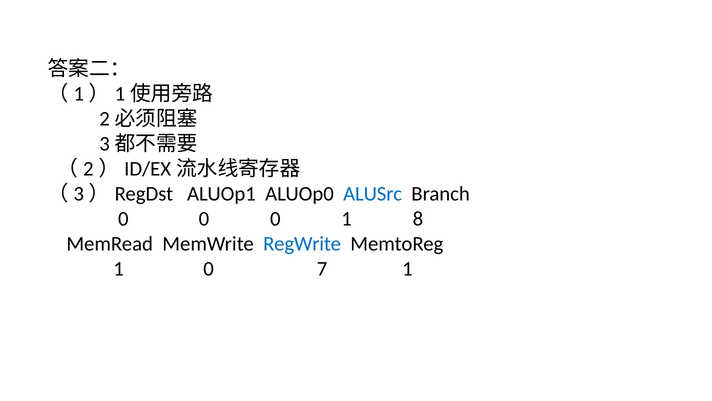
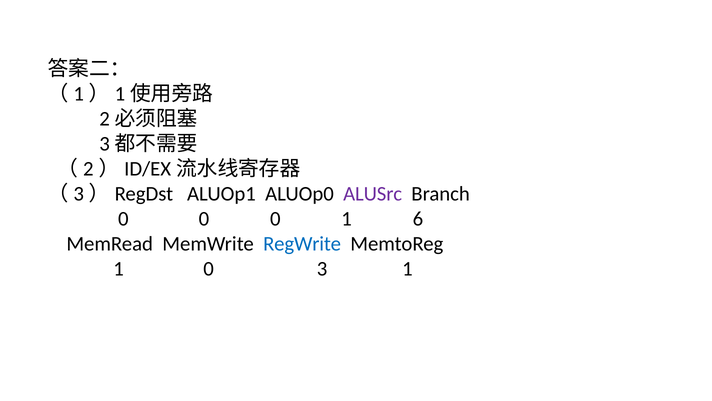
ALUSrc colour: blue -> purple
8: 8 -> 6
7: 7 -> 3
